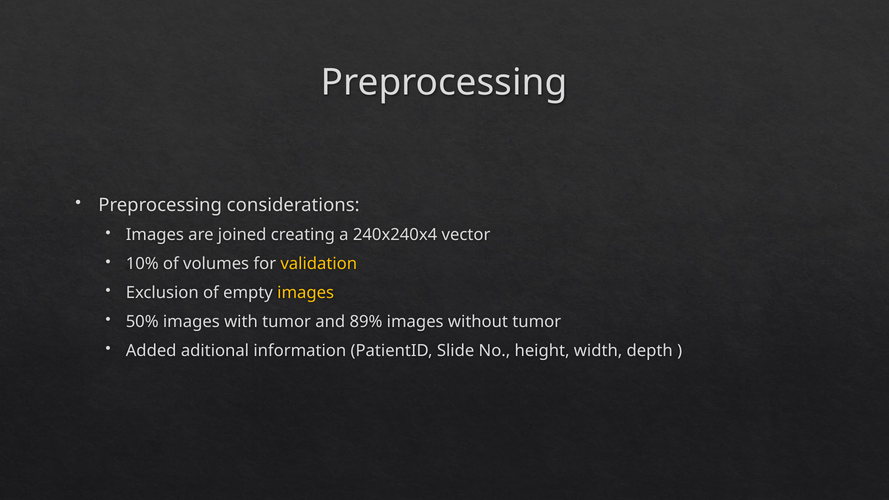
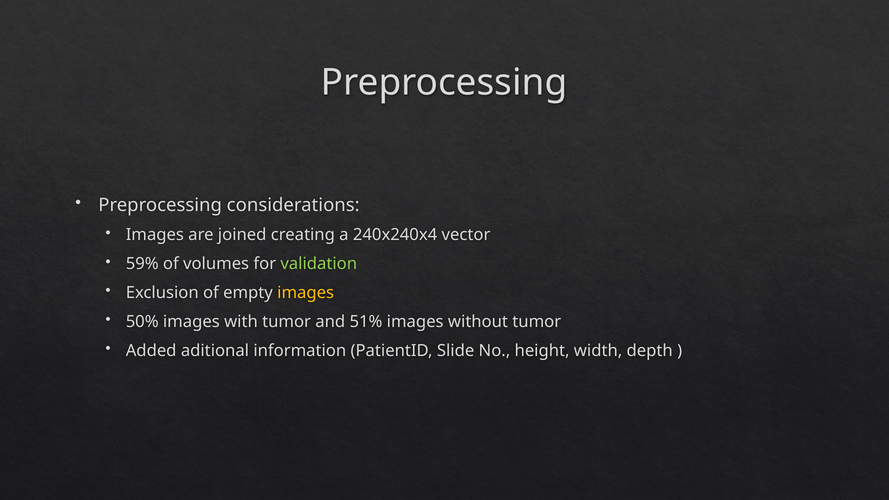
10%: 10% -> 59%
validation colour: yellow -> light green
89%: 89% -> 51%
